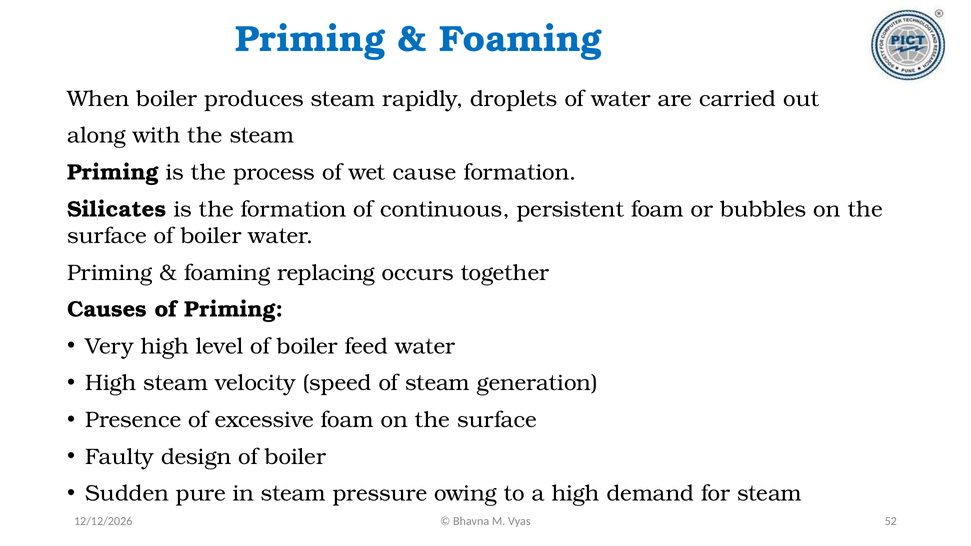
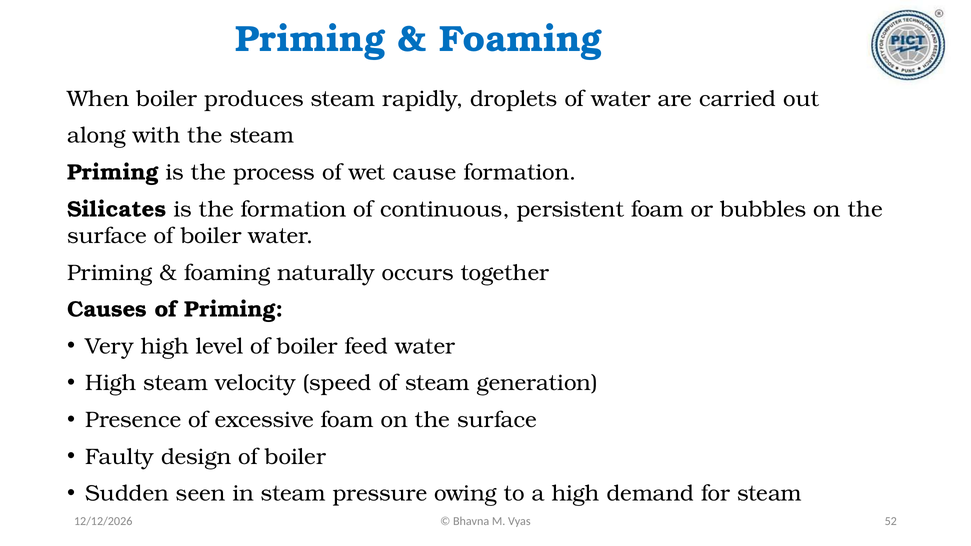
replacing: replacing -> naturally
pure: pure -> seen
